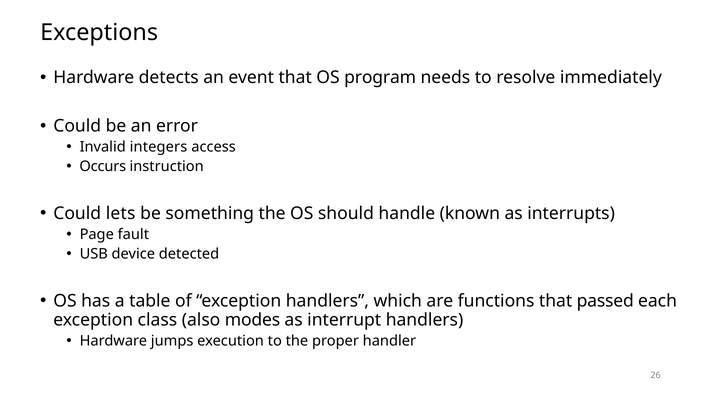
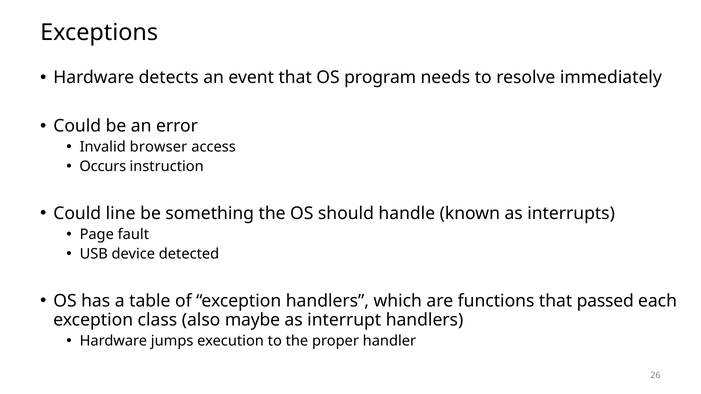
integers: integers -> browser
lets: lets -> line
modes: modes -> maybe
